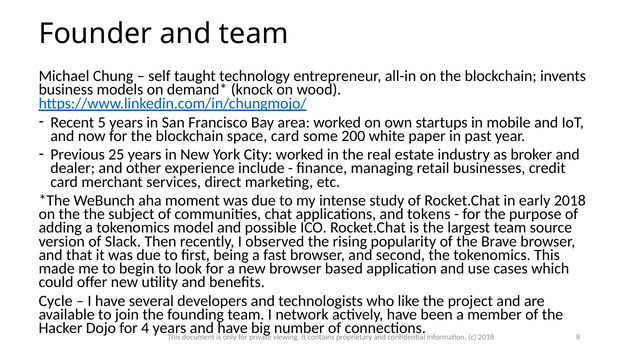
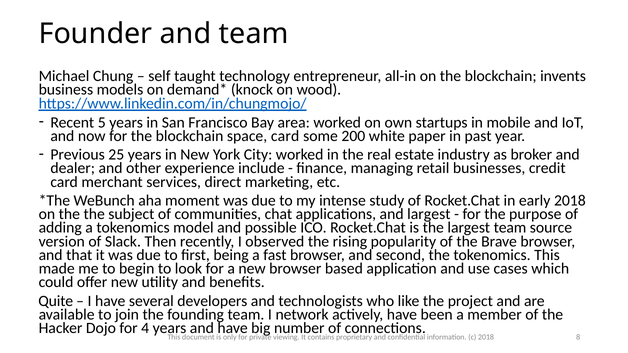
and tokens: tokens -> largest
Cycle: Cycle -> Quite
